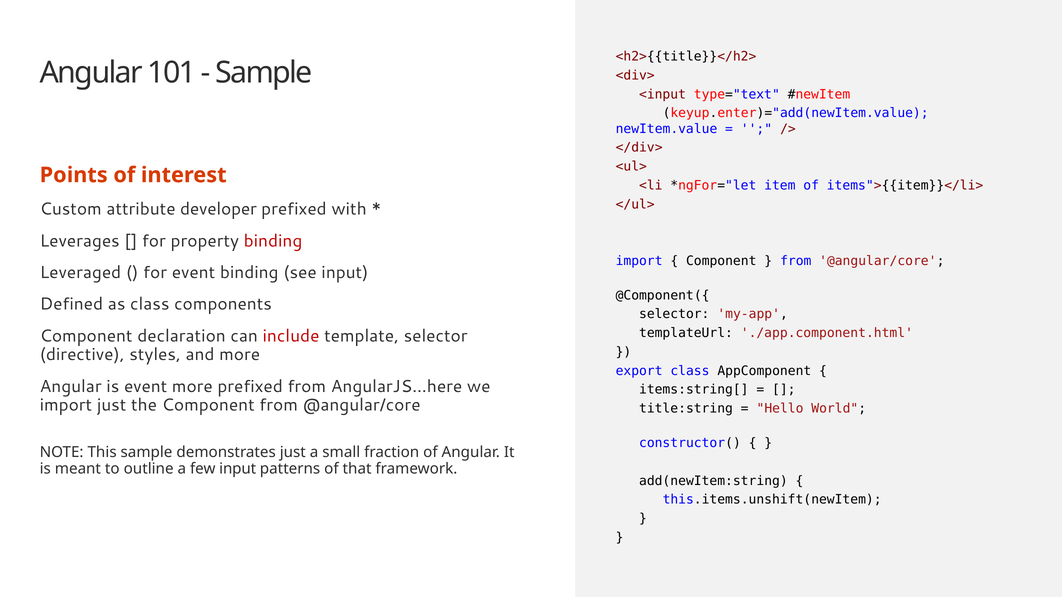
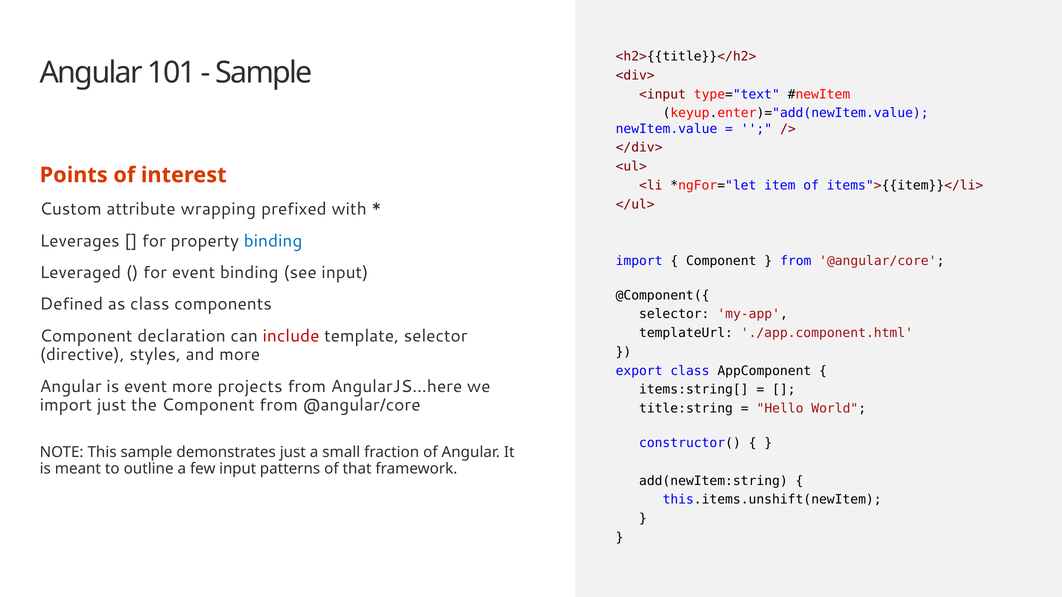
developer: developer -> wrapping
binding at (273, 241) colour: red -> blue
more prefixed: prefixed -> projects
